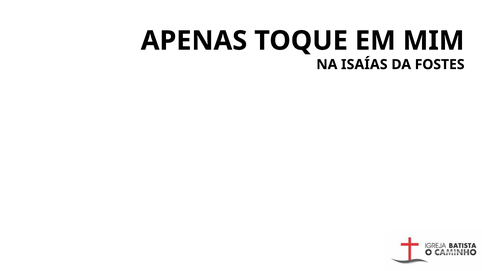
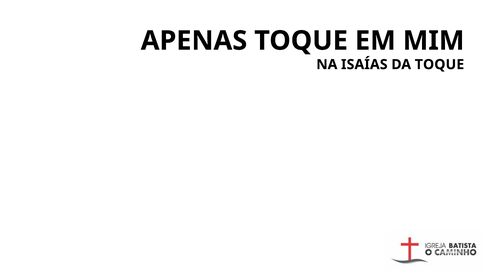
DA FOSTES: FOSTES -> TOQUE
